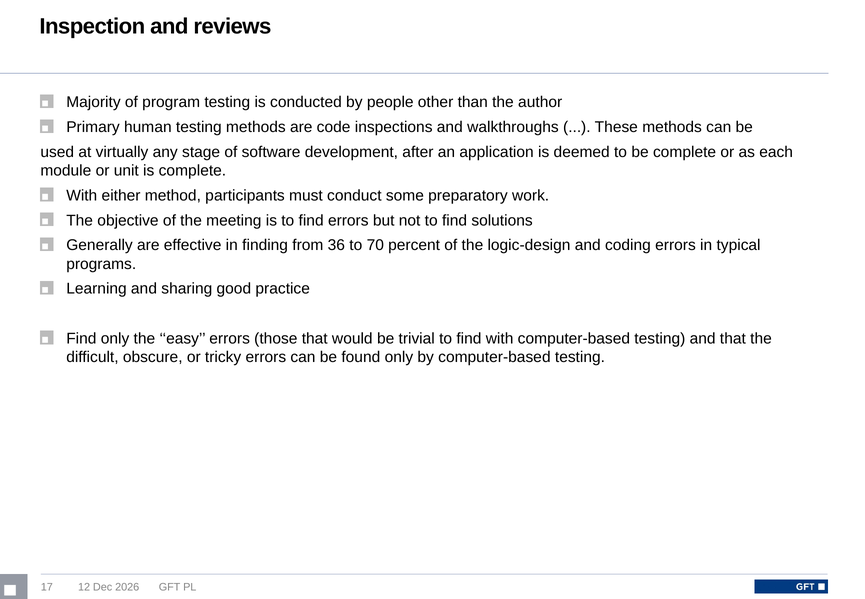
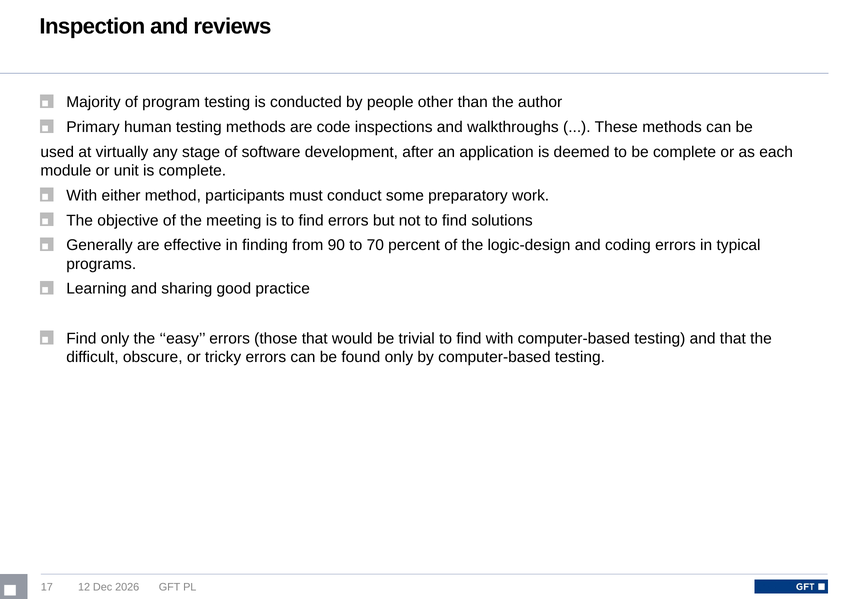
36: 36 -> 90
